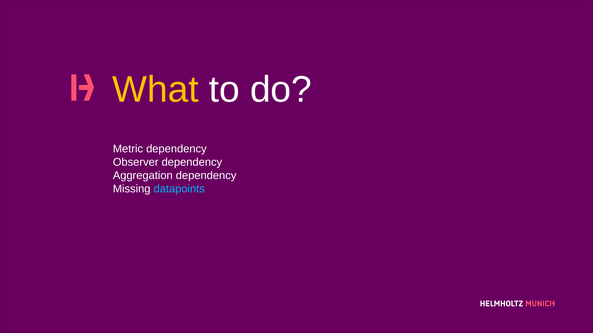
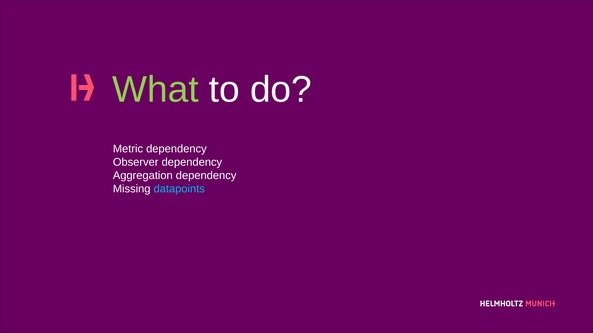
What colour: yellow -> light green
